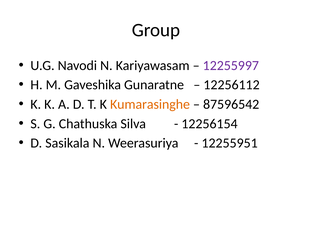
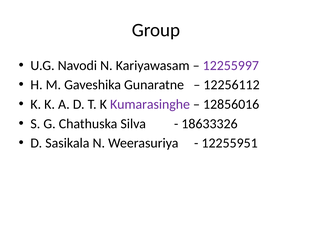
Kumarasinghe colour: orange -> purple
87596542: 87596542 -> 12856016
12256154: 12256154 -> 18633326
